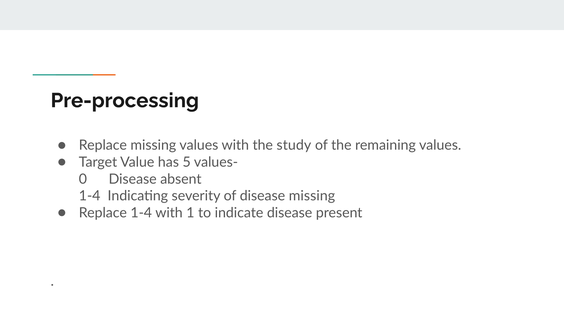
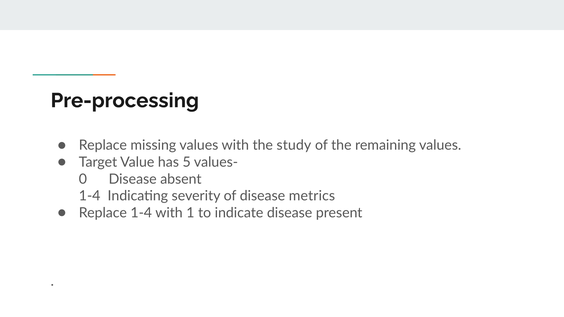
disease missing: missing -> metrics
